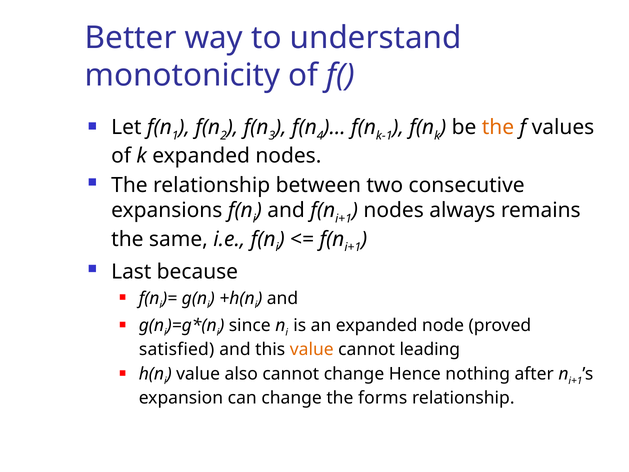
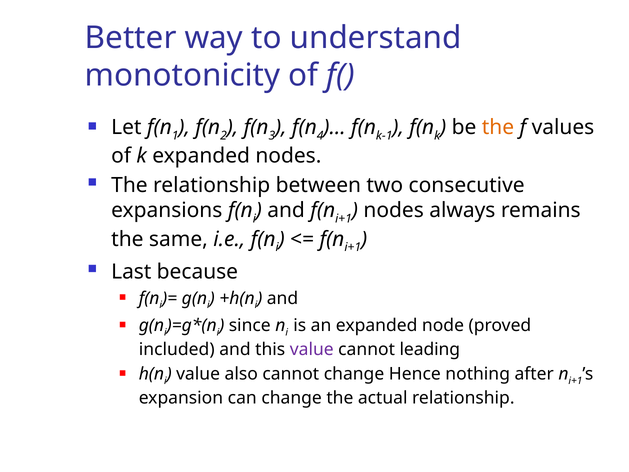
satisfied: satisfied -> included
value at (312, 349) colour: orange -> purple
forms: forms -> actual
